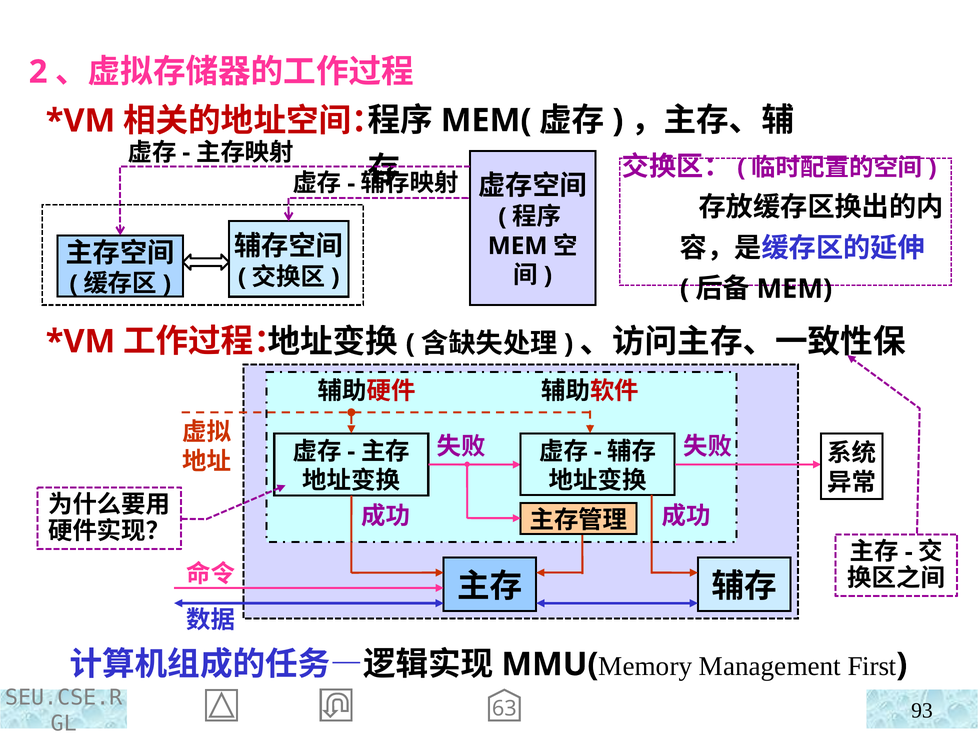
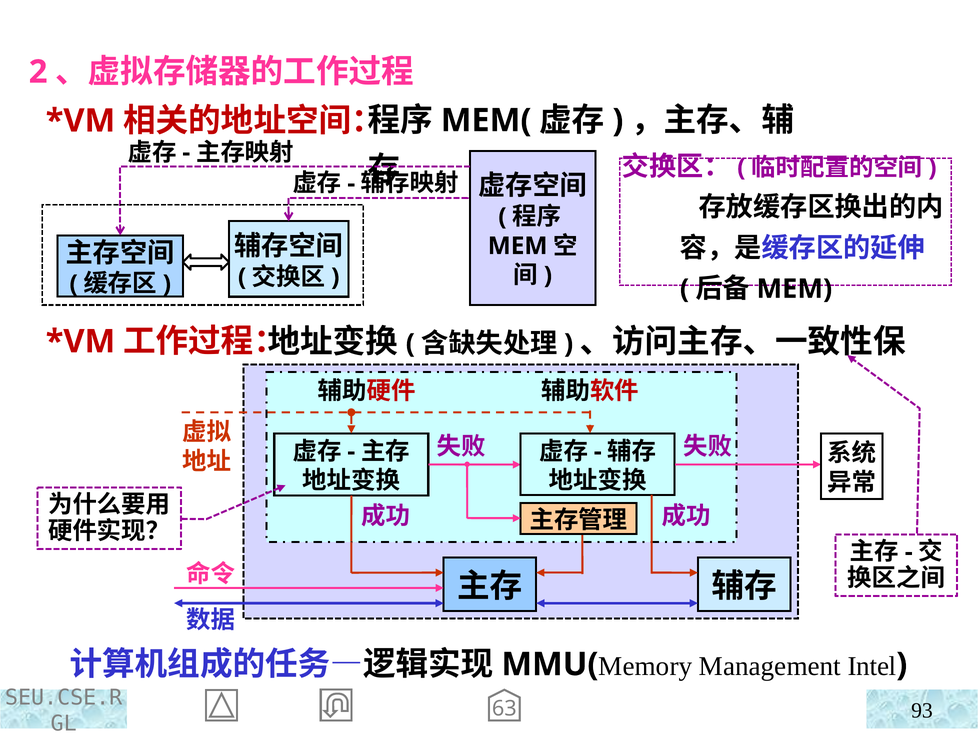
First: First -> Intel
